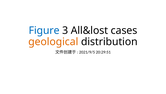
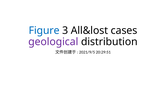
geological colour: orange -> purple
